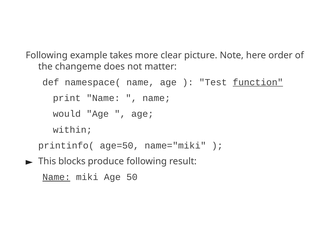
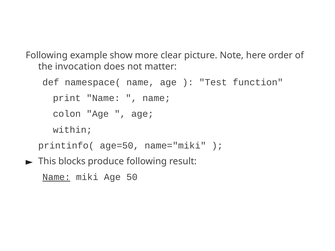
takes: takes -> show
changeme: changeme -> invocation
function underline: present -> none
would: would -> colon
